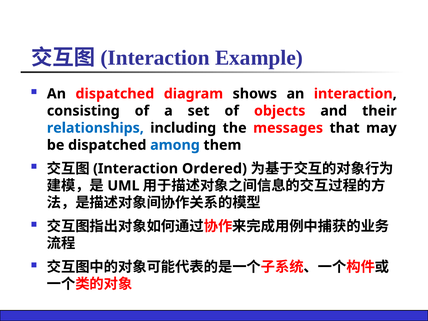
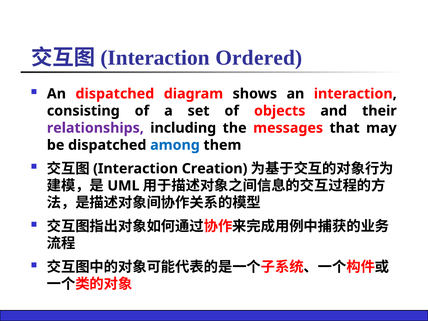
Example: Example -> Ordered
relationships colour: blue -> purple
Ordered: Ordered -> Creation
